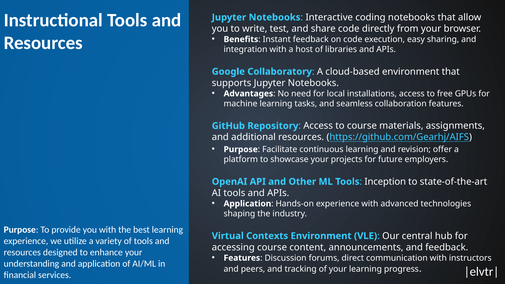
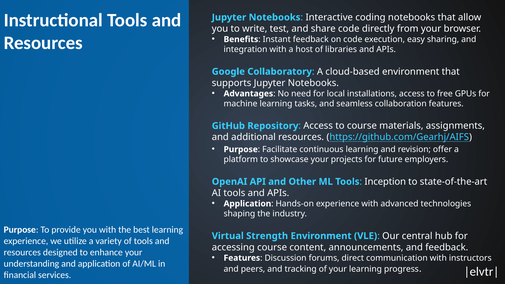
Contexts: Contexts -> Strength
